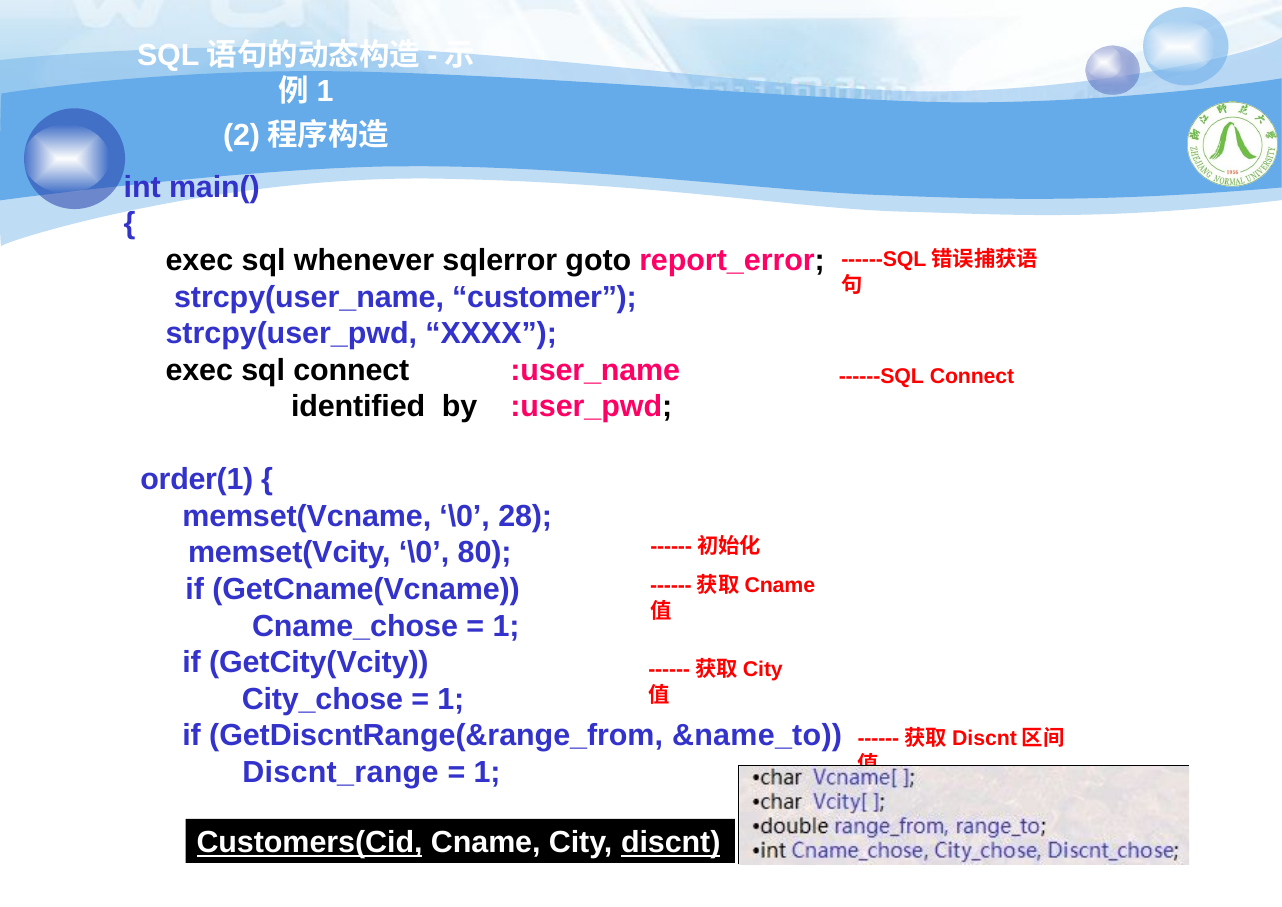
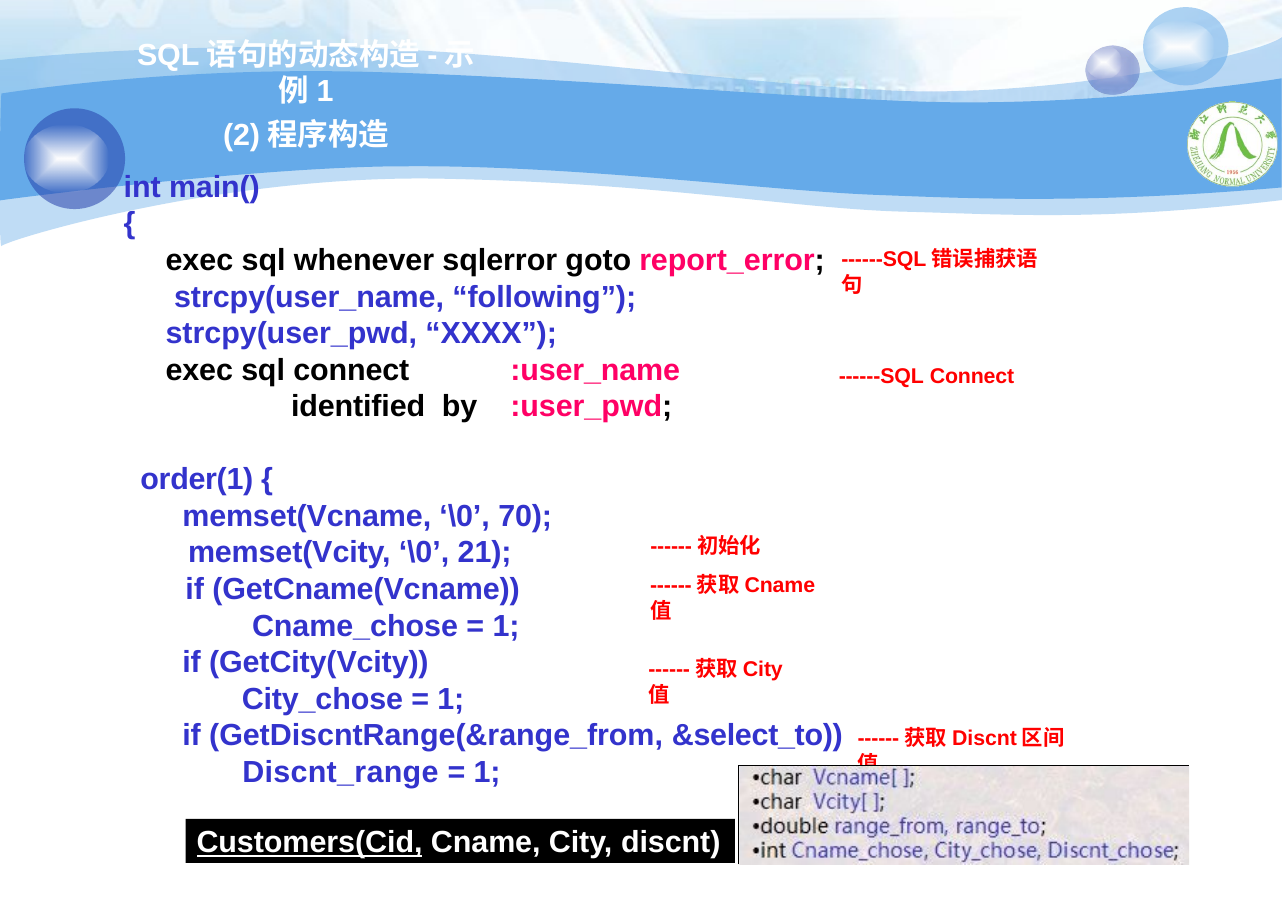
customer: customer -> following
28: 28 -> 70
80: 80 -> 21
&name_to: &name_to -> &select_to
discnt underline: present -> none
